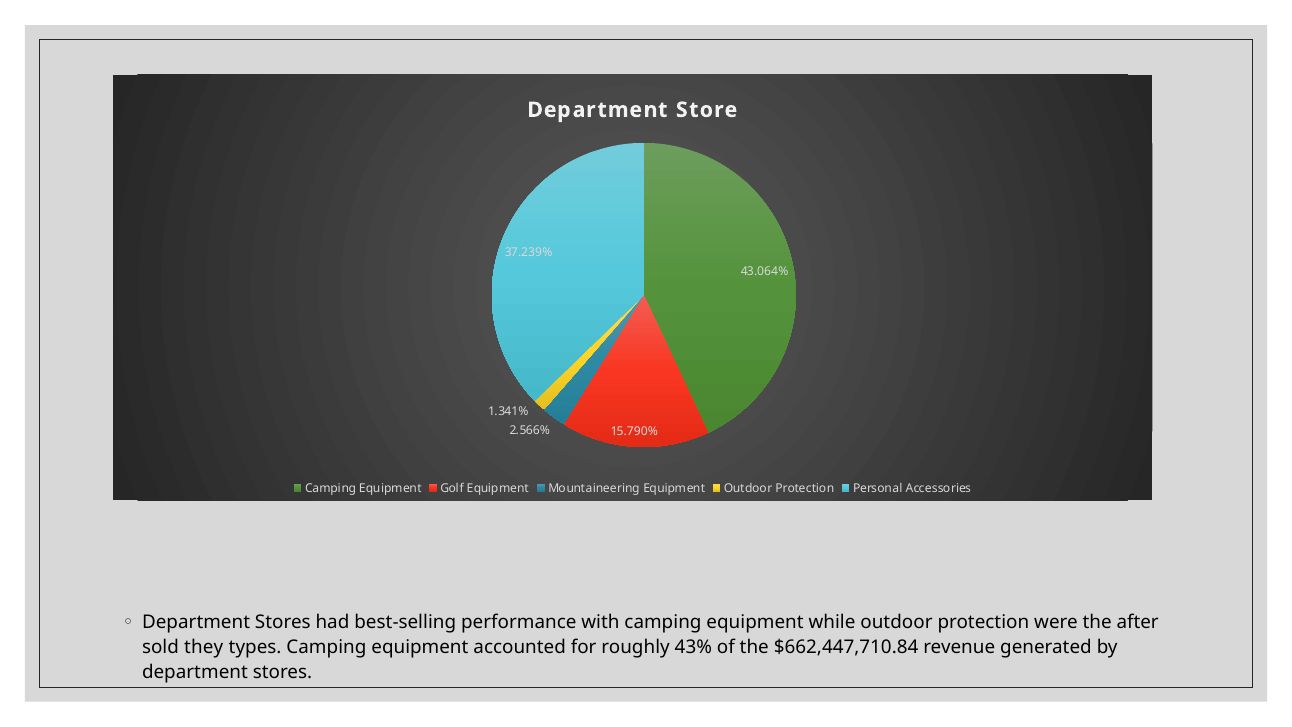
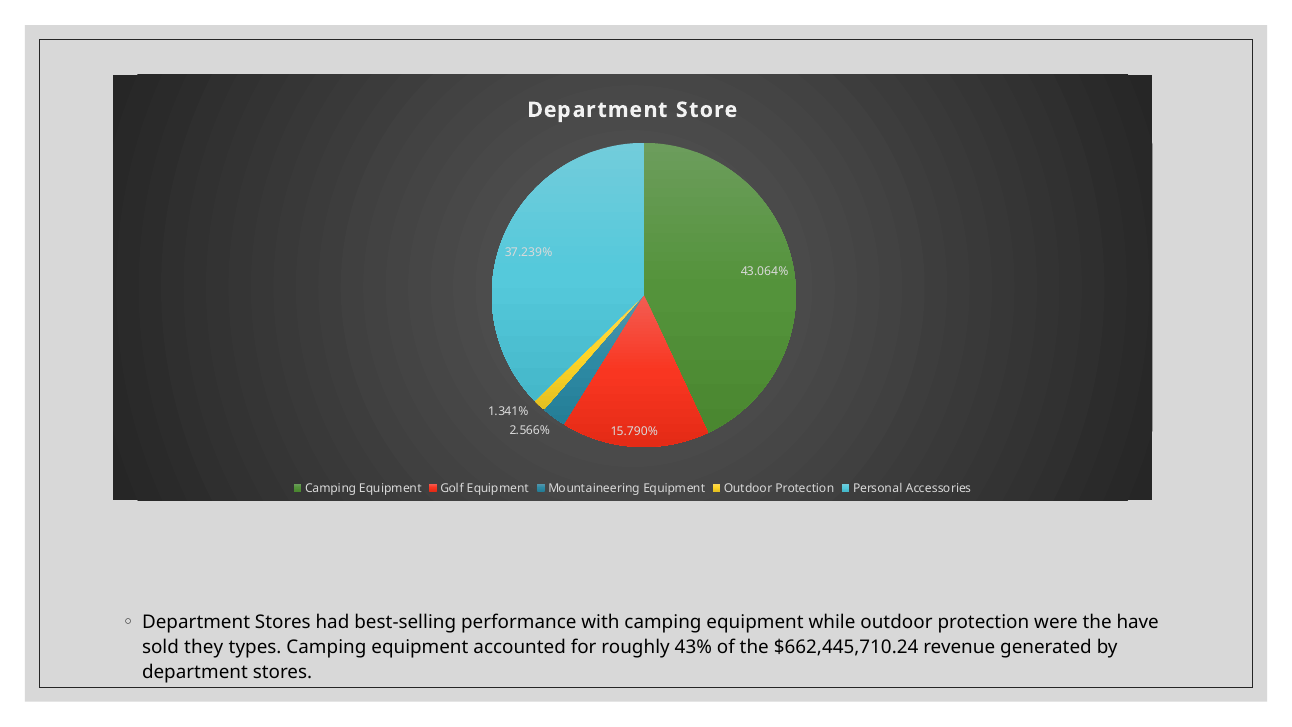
after: after -> have
$662,447,710.84: $662,447,710.84 -> $662,445,710.24
